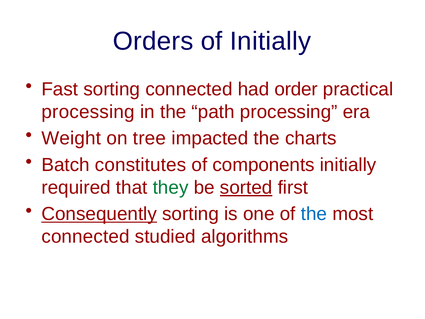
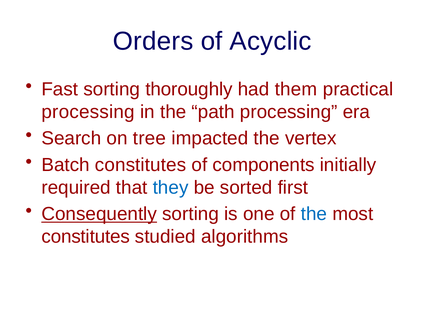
of Initially: Initially -> Acyclic
sorting connected: connected -> thoroughly
order: order -> them
Weight: Weight -> Search
charts: charts -> vertex
they colour: green -> blue
sorted underline: present -> none
connected at (85, 237): connected -> constitutes
